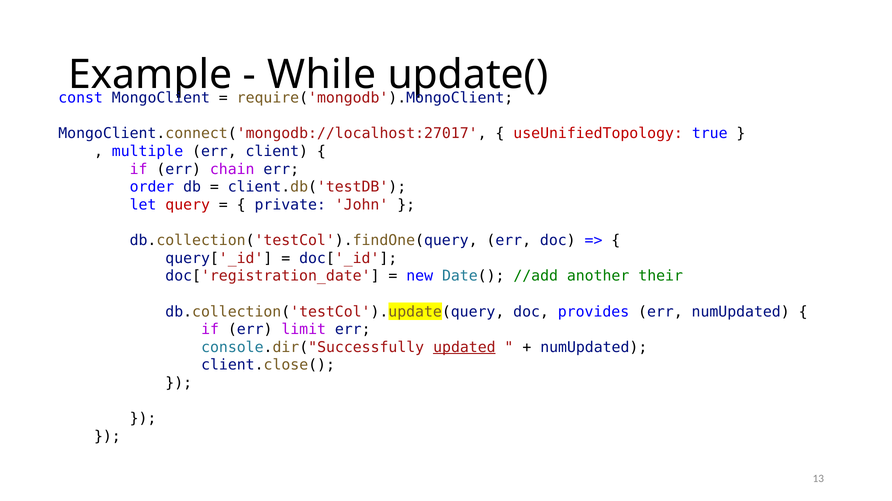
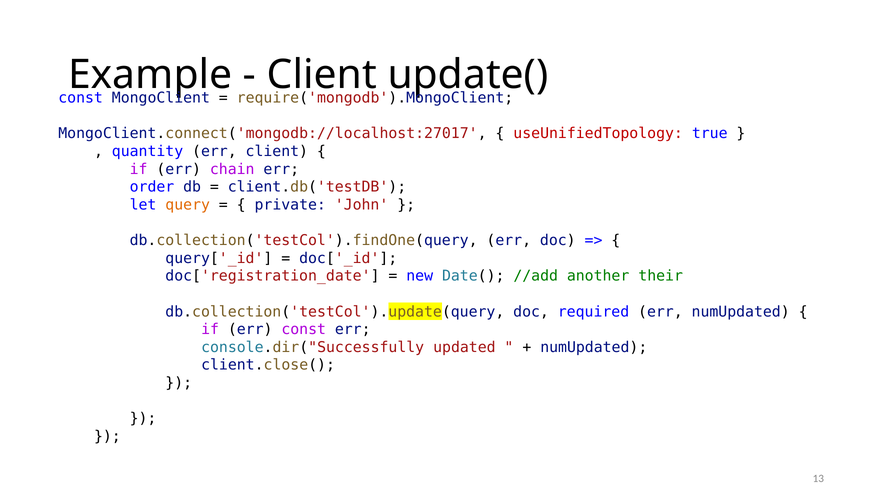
While at (322, 75): While -> Client
multiple: multiple -> quantity
query colour: red -> orange
provides: provides -> required
err limit: limit -> const
updated underline: present -> none
